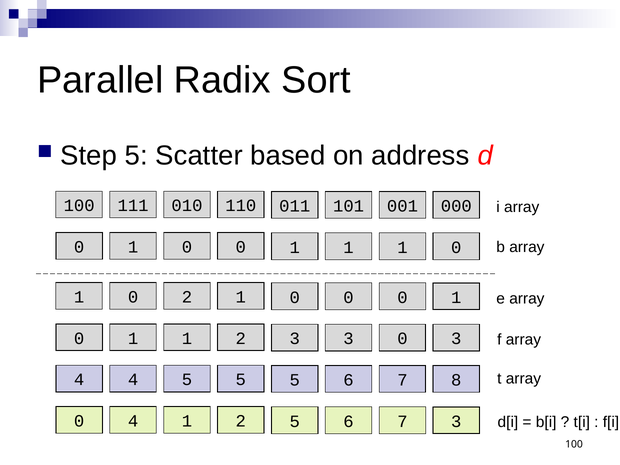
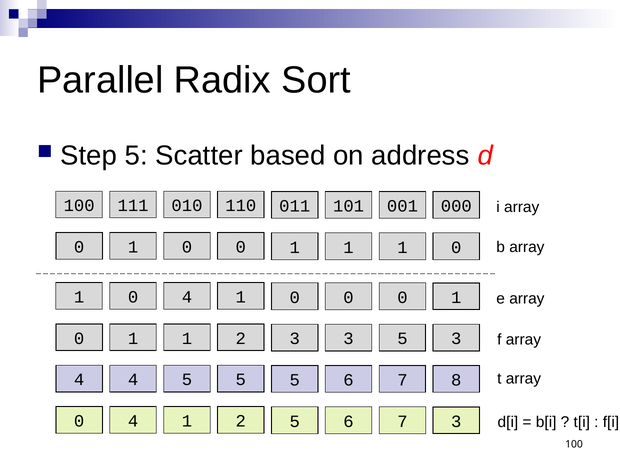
1 0 2: 2 -> 4
3 0: 0 -> 5
